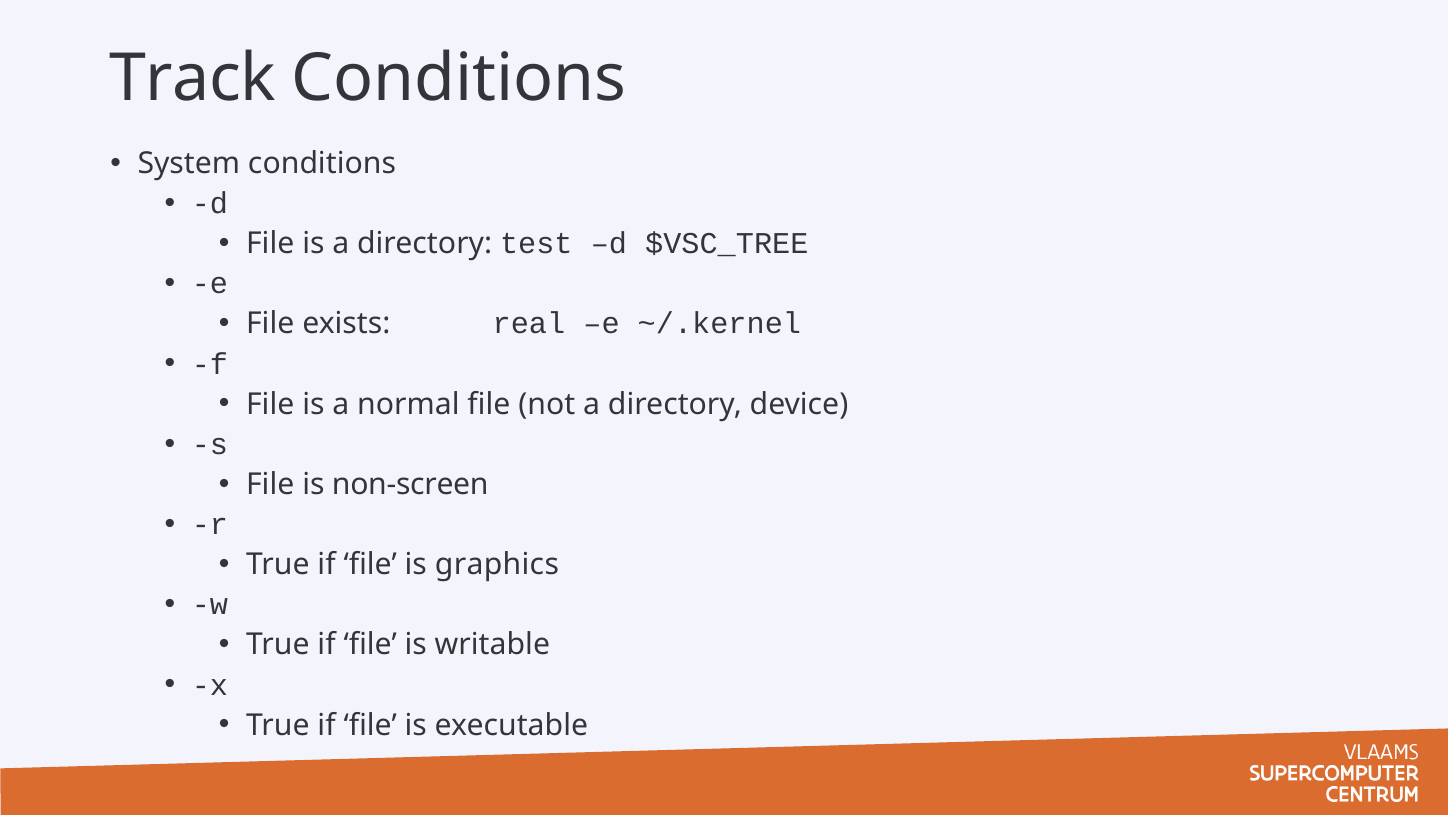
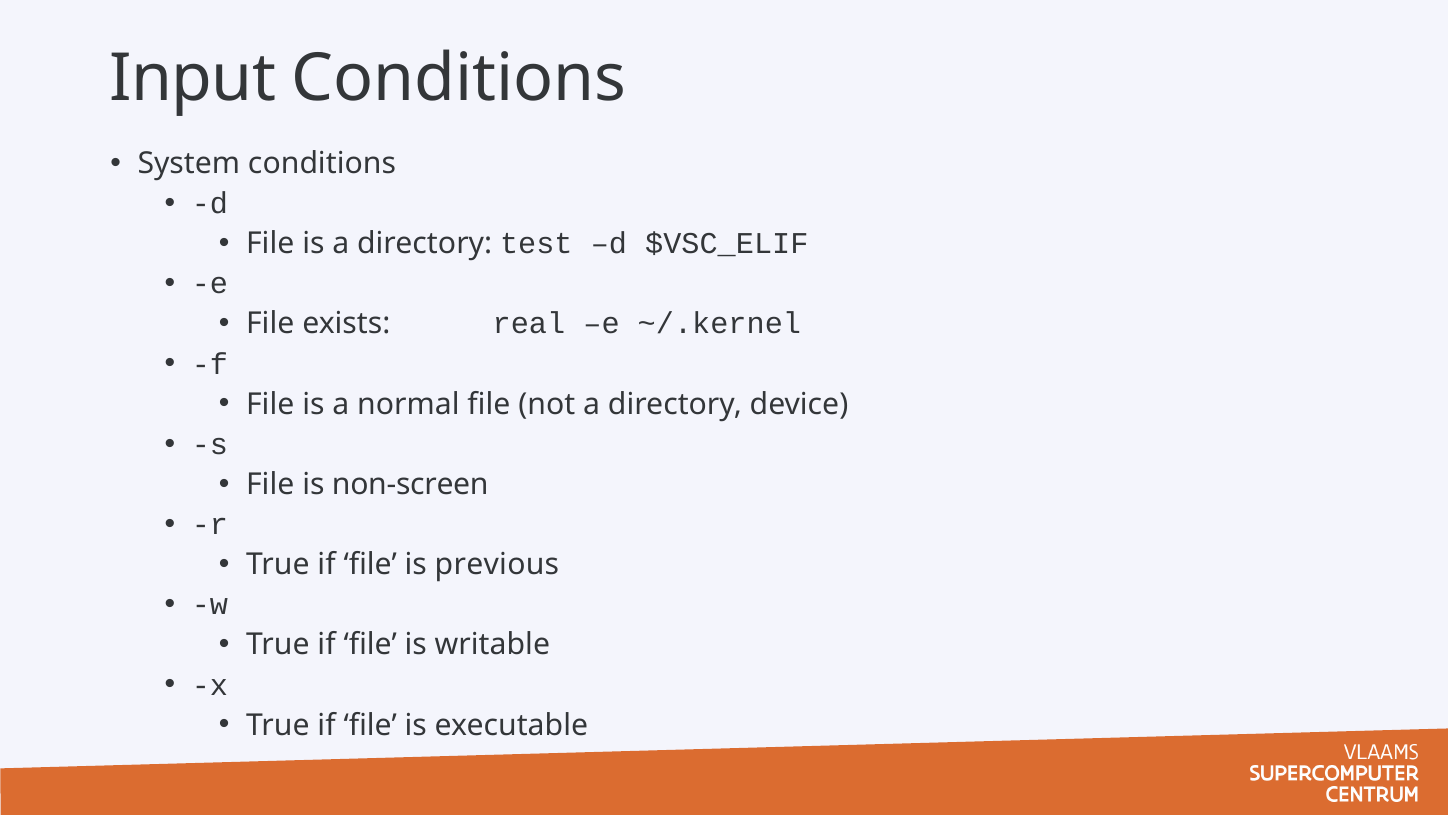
Track: Track -> Input
$VSC_TREE: $VSC_TREE -> $VSC_ELIF
graphics: graphics -> previous
